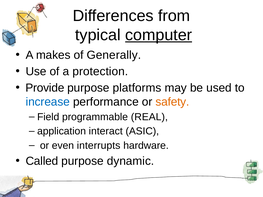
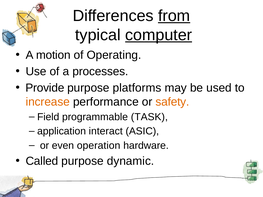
from underline: none -> present
makes: makes -> motion
Generally: Generally -> Operating
protection: protection -> processes
increase colour: blue -> orange
REAL: REAL -> TASK
interrupts: interrupts -> operation
